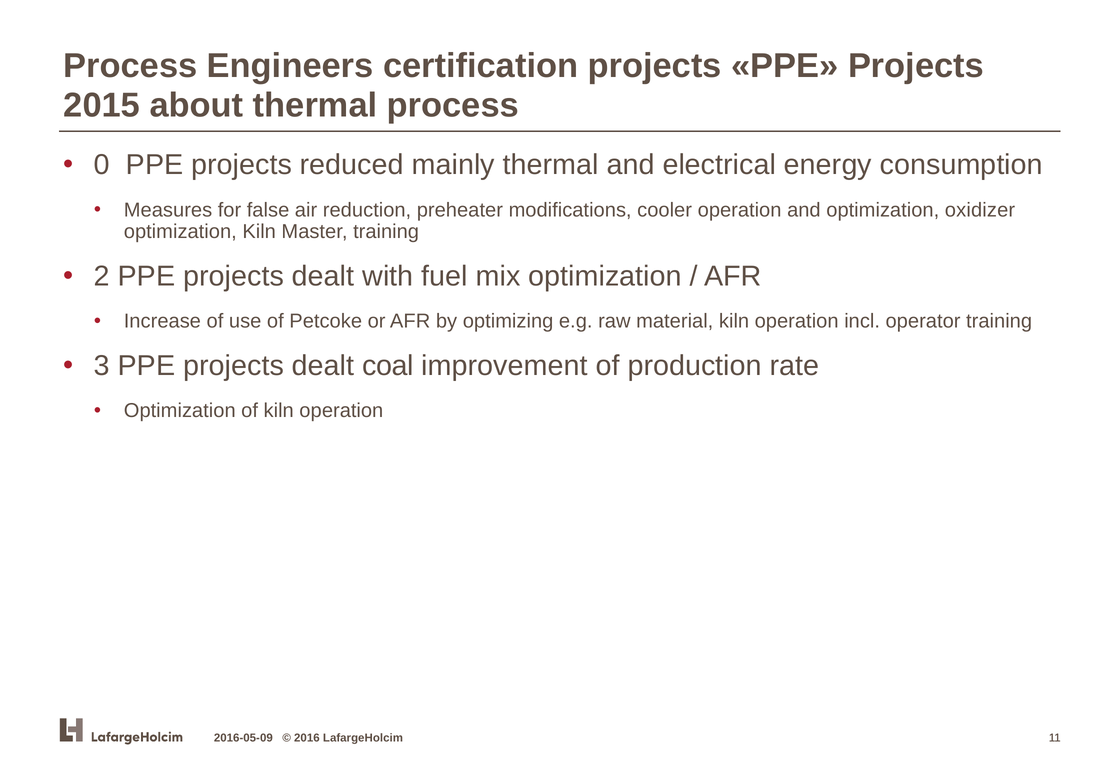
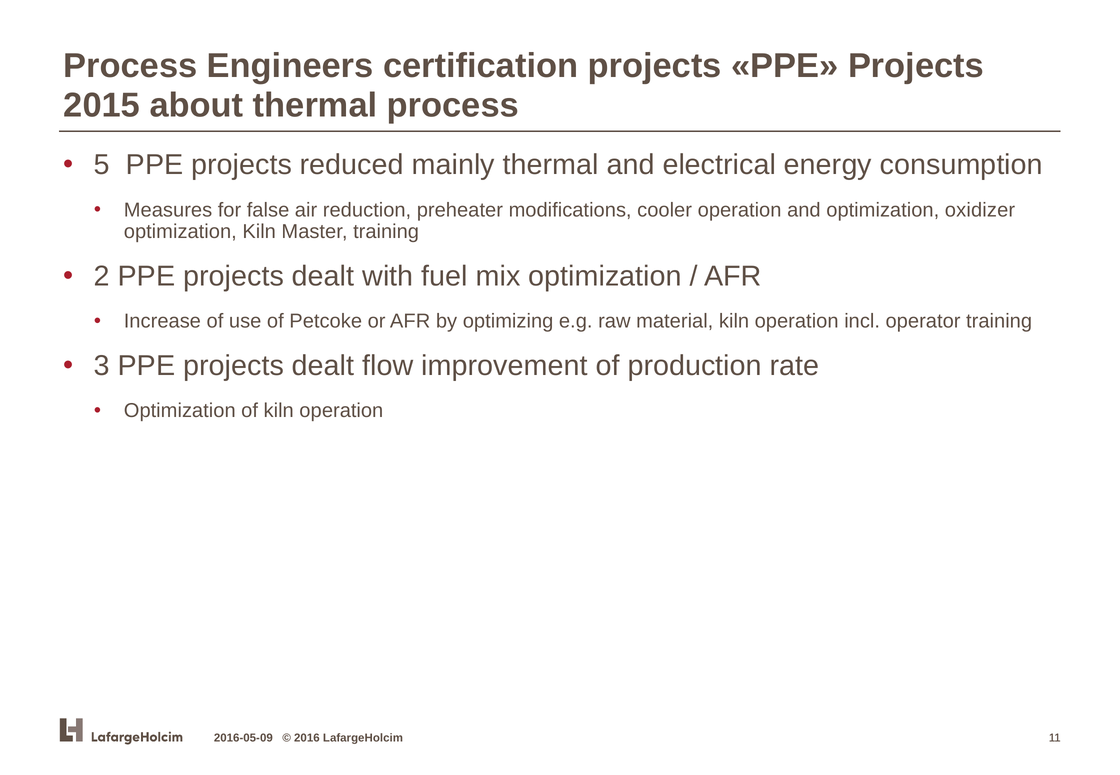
0: 0 -> 5
coal: coal -> flow
